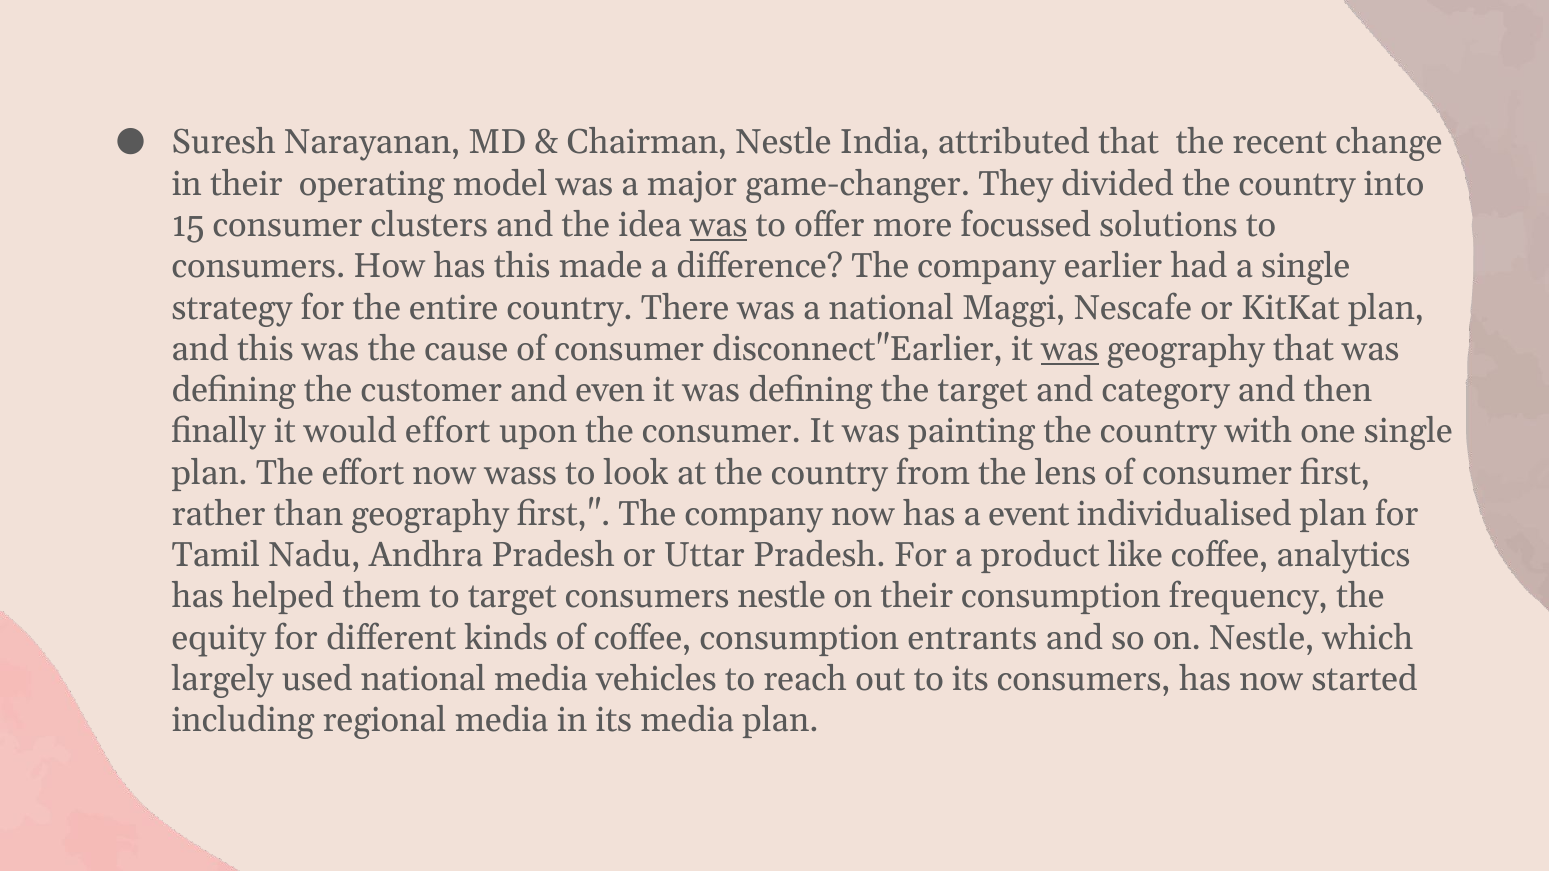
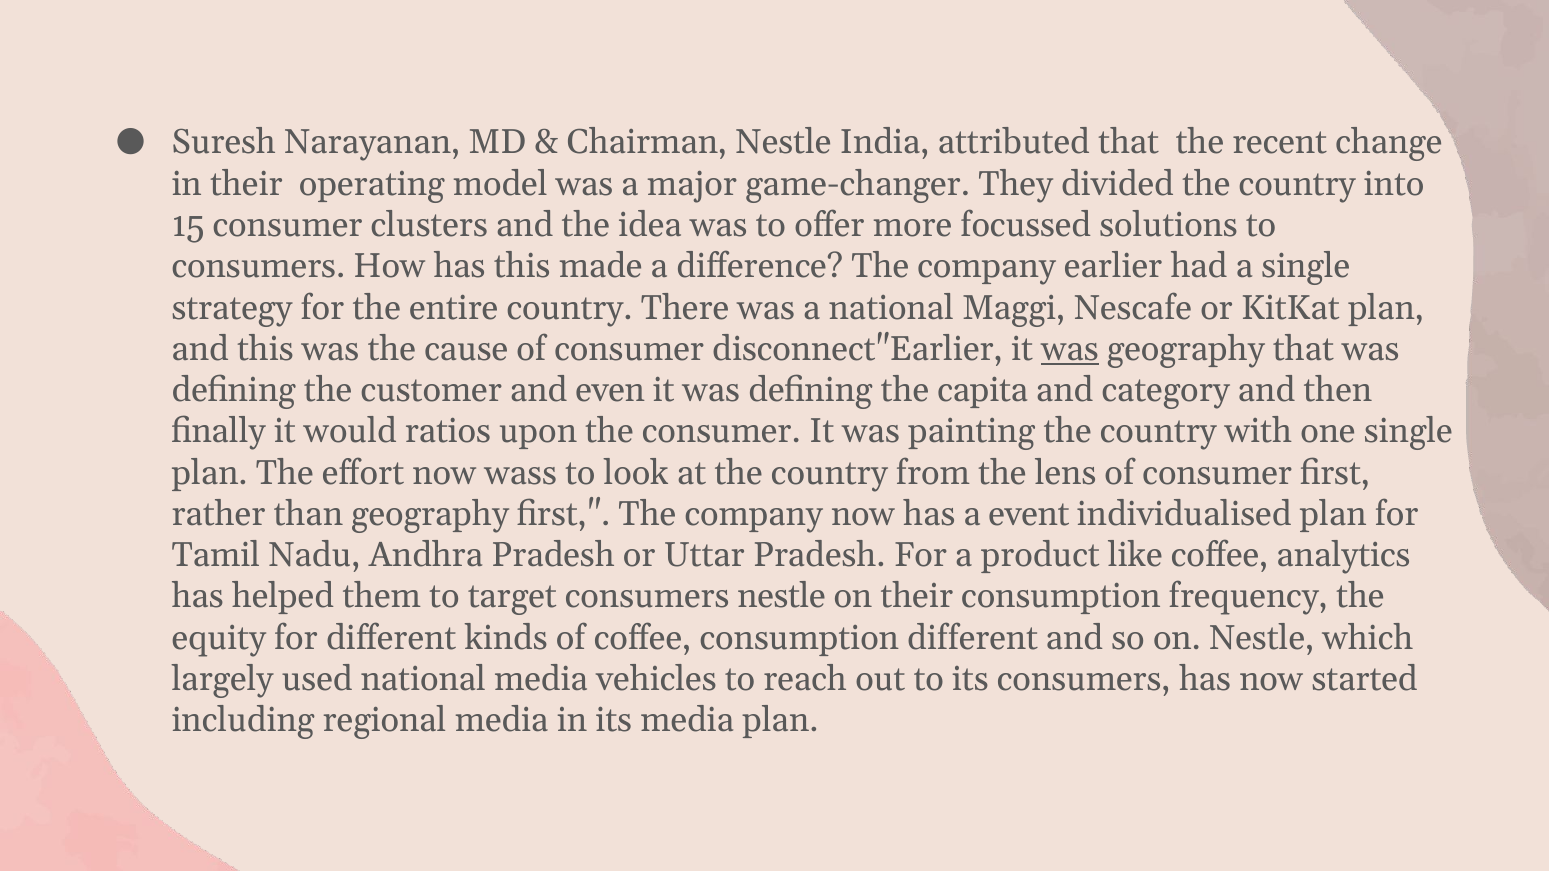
was at (719, 225) underline: present -> none
the target: target -> capita
would effort: effort -> ratios
consumption entrants: entrants -> different
